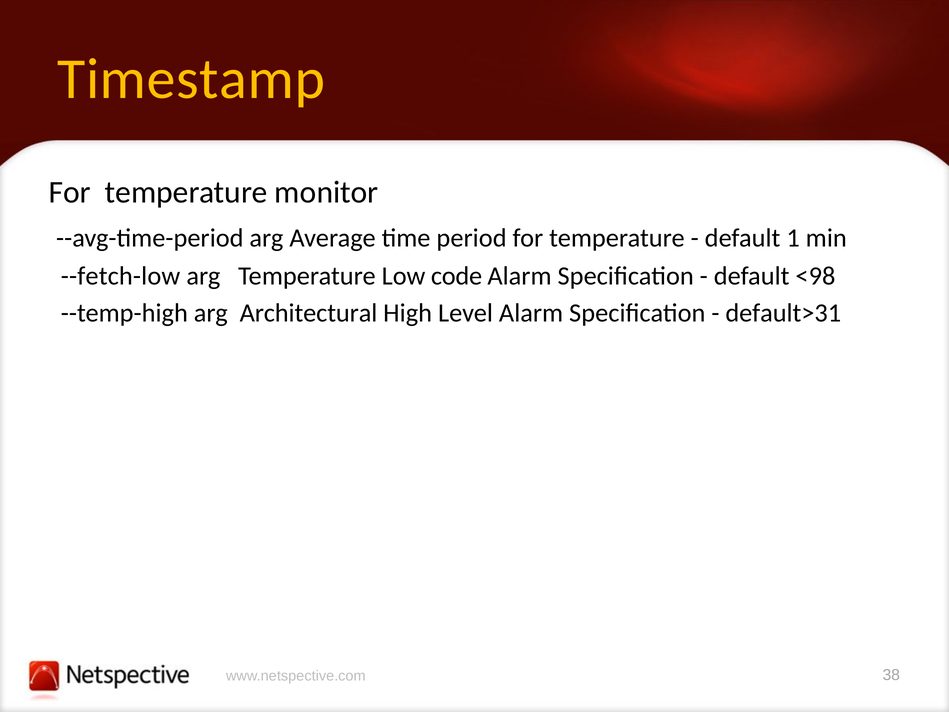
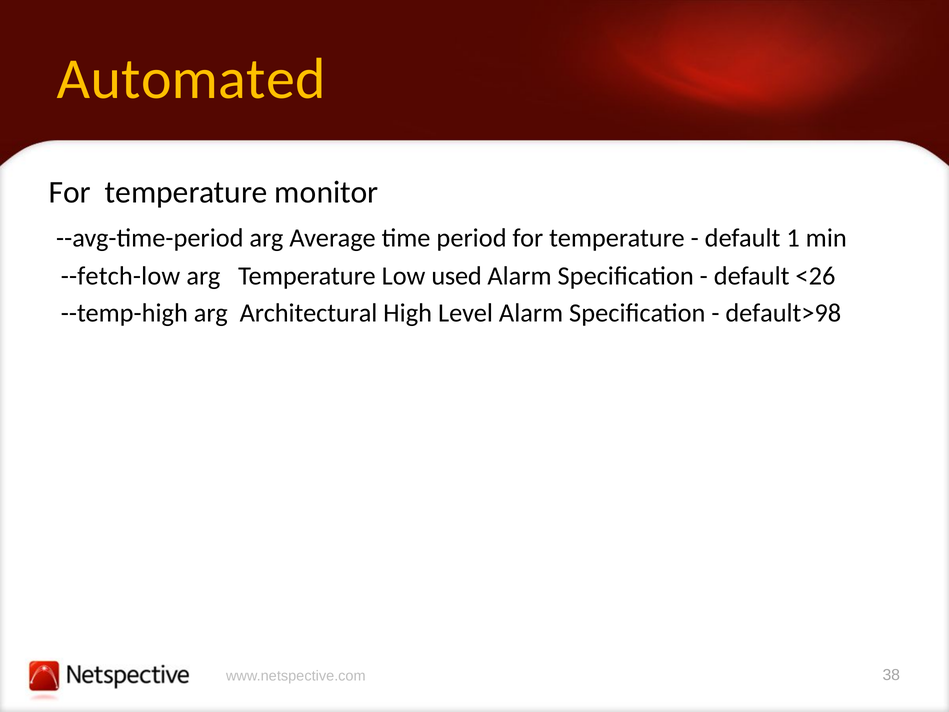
Timestamp: Timestamp -> Automated
code: code -> used
<98: <98 -> <26
default>31: default>31 -> default>98
